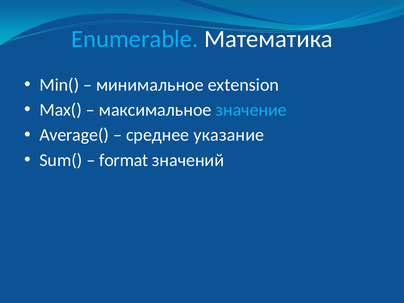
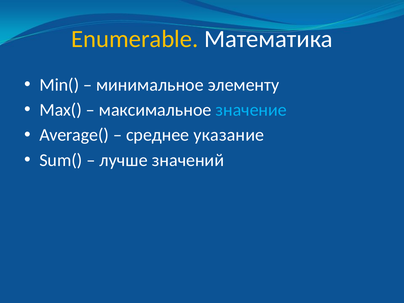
Enumerable colour: light blue -> yellow
extension: extension -> элементу
format: format -> лучше
